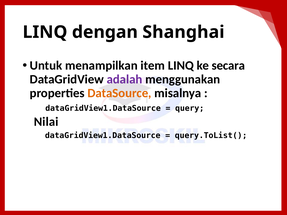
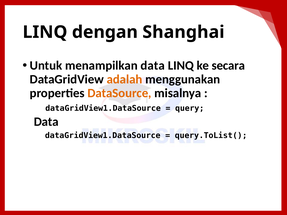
menampilkan item: item -> data
adalah colour: purple -> orange
Nilai at (46, 122): Nilai -> Data
